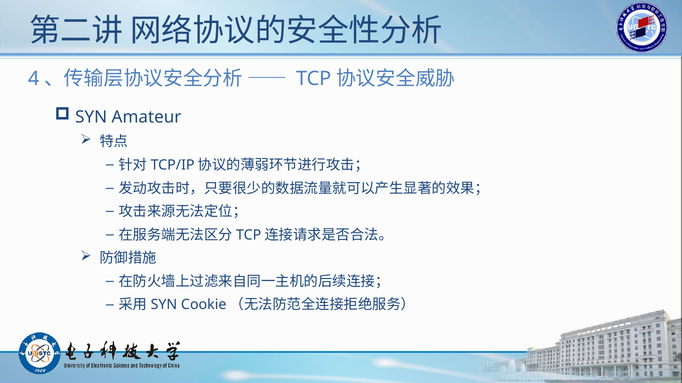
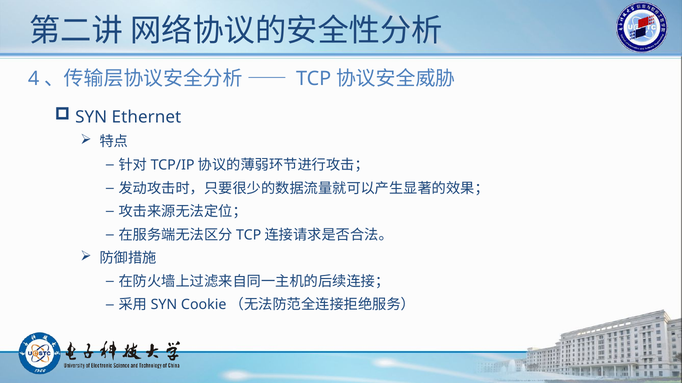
Amateur: Amateur -> Ethernet
